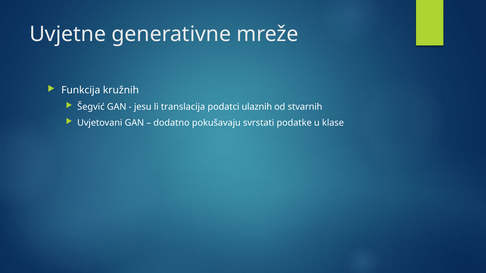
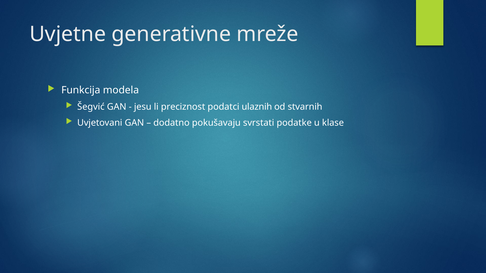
kružnih: kružnih -> modela
translacija: translacija -> preciznost
